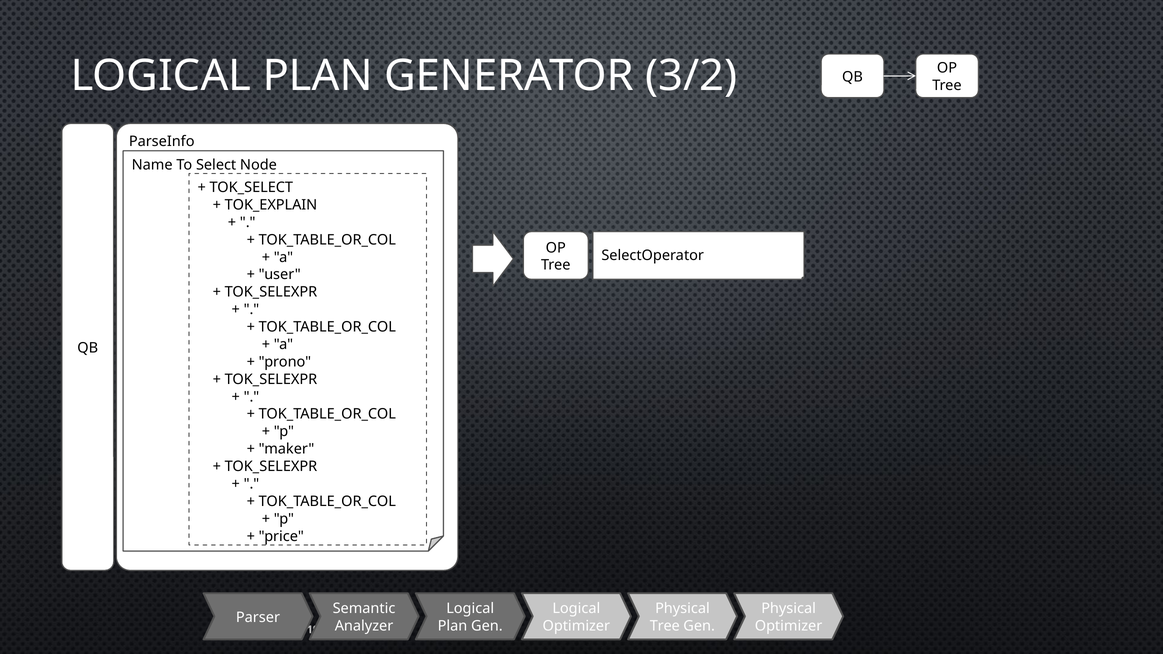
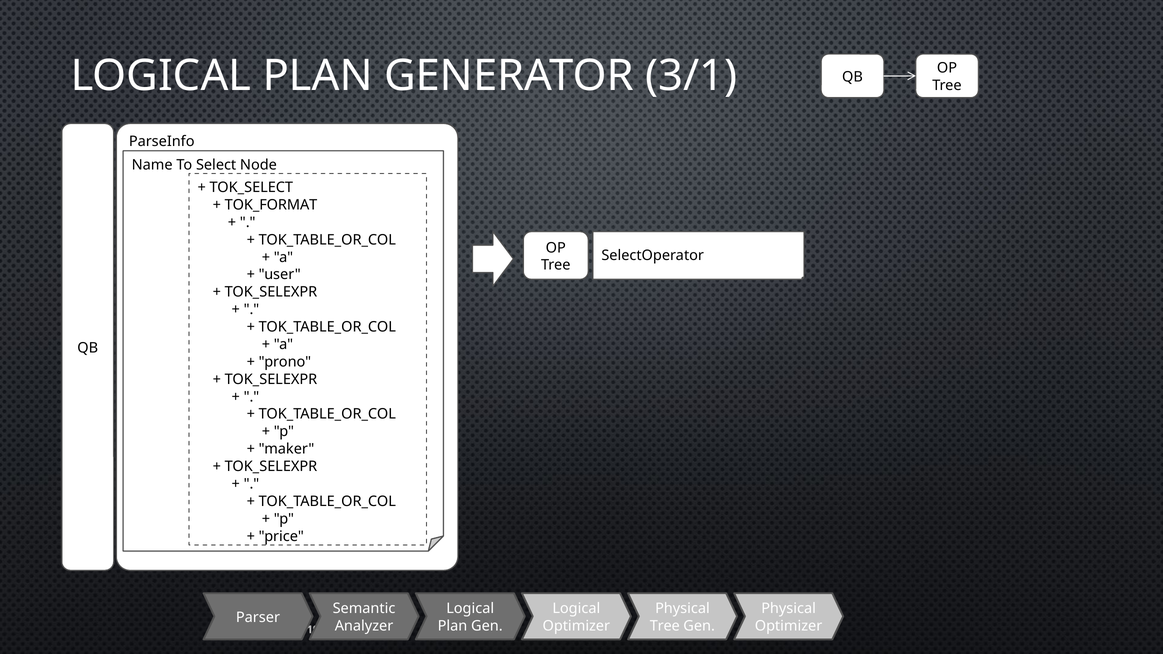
3/2: 3/2 -> 3/1
TOK_EXPLAIN: TOK_EXPLAIN -> TOK_FORMAT
